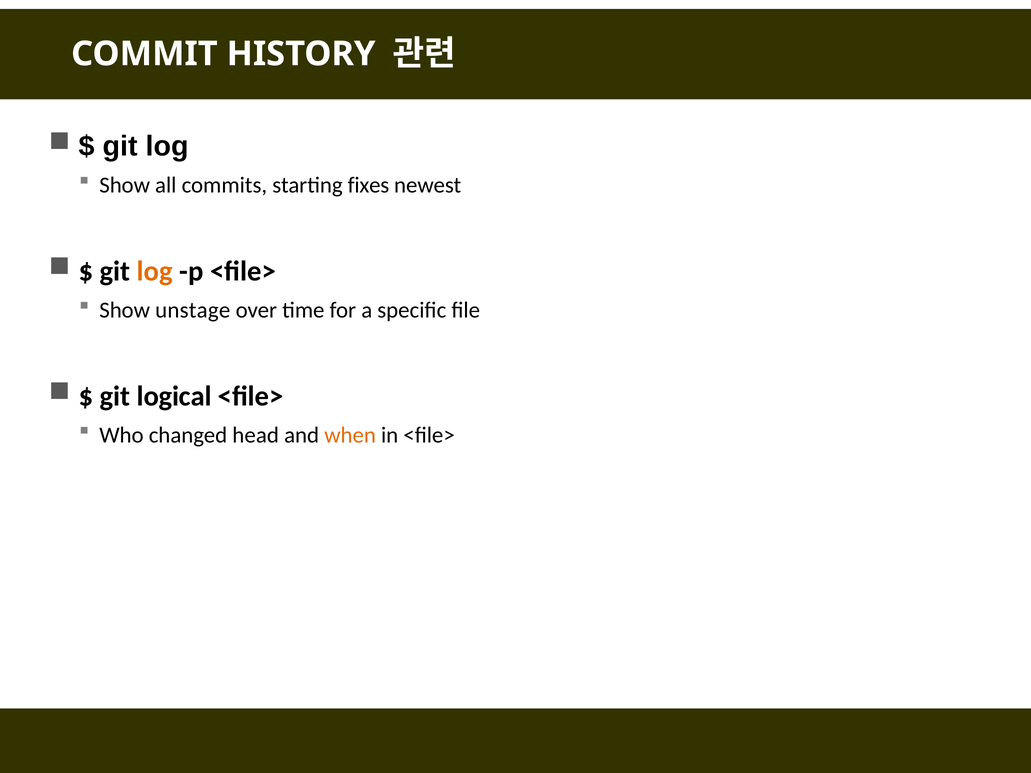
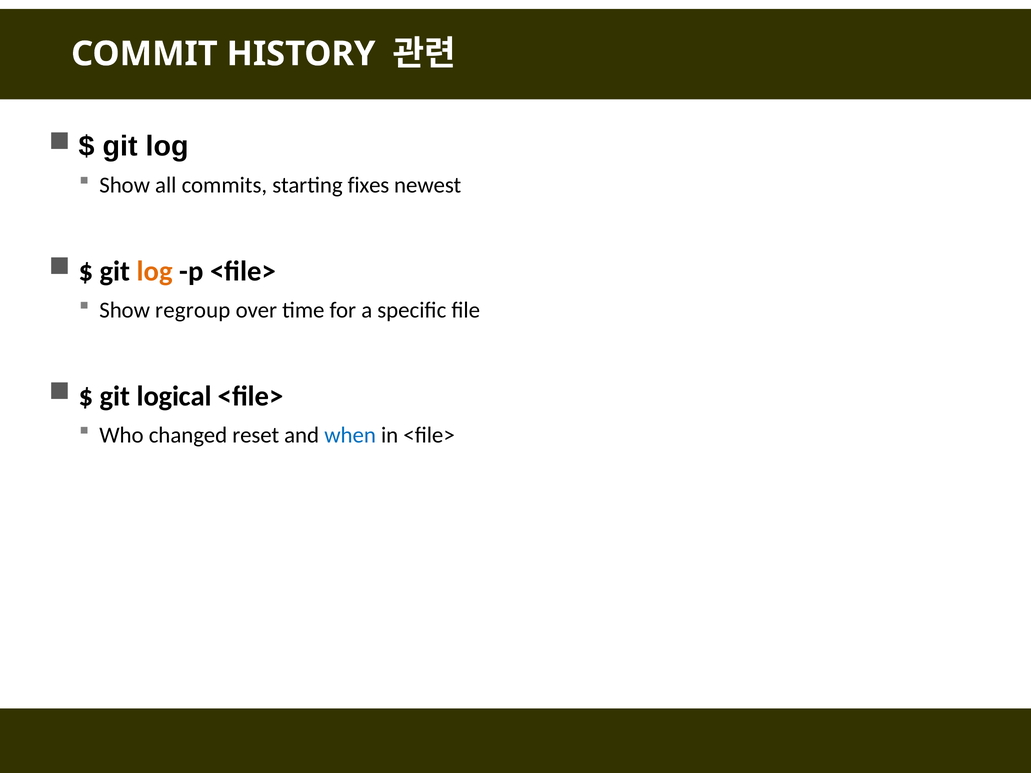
unstage: unstage -> regroup
head: head -> reset
when colour: orange -> blue
